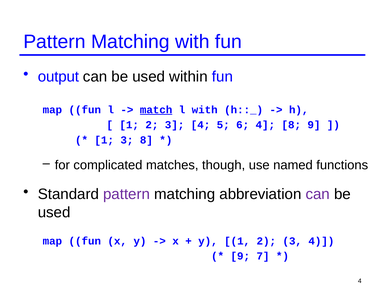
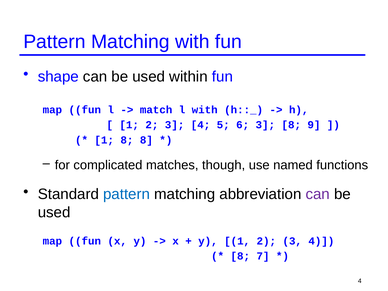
output: output -> shape
match underline: present -> none
6 4: 4 -> 3
1 3: 3 -> 8
pattern at (127, 194) colour: purple -> blue
9 at (240, 256): 9 -> 8
